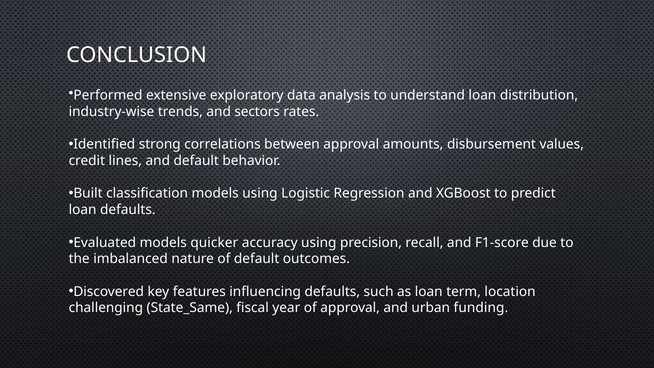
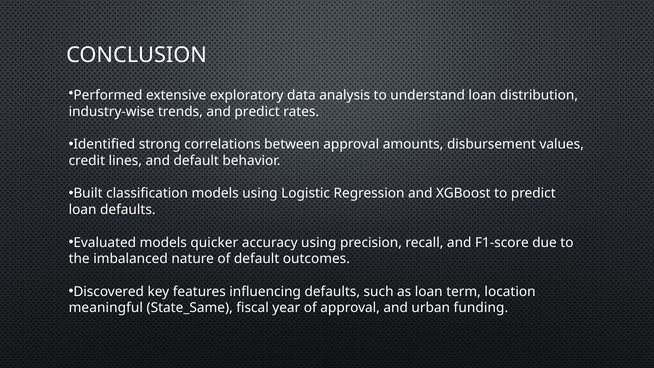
and sectors: sectors -> predict
challenging: challenging -> meaningful
